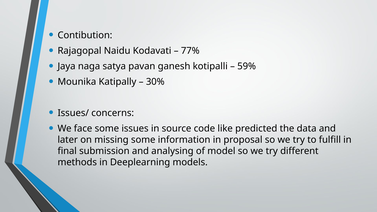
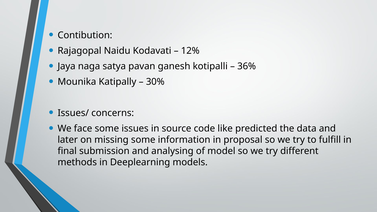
77%: 77% -> 12%
59%: 59% -> 36%
